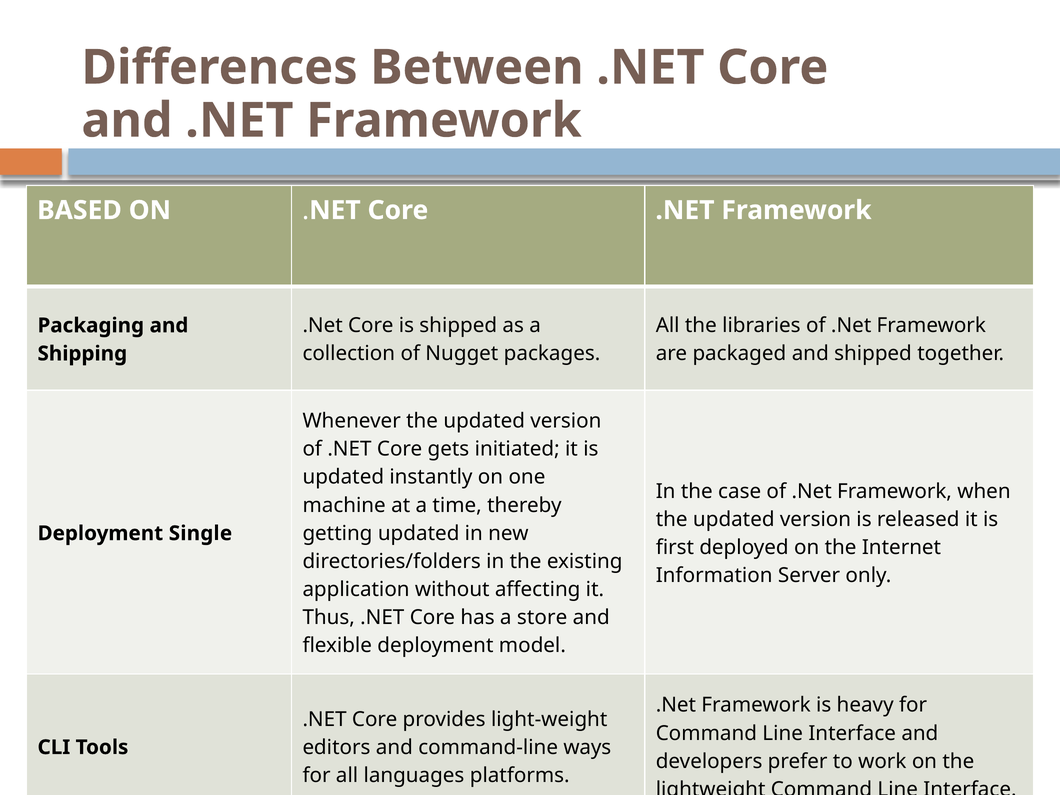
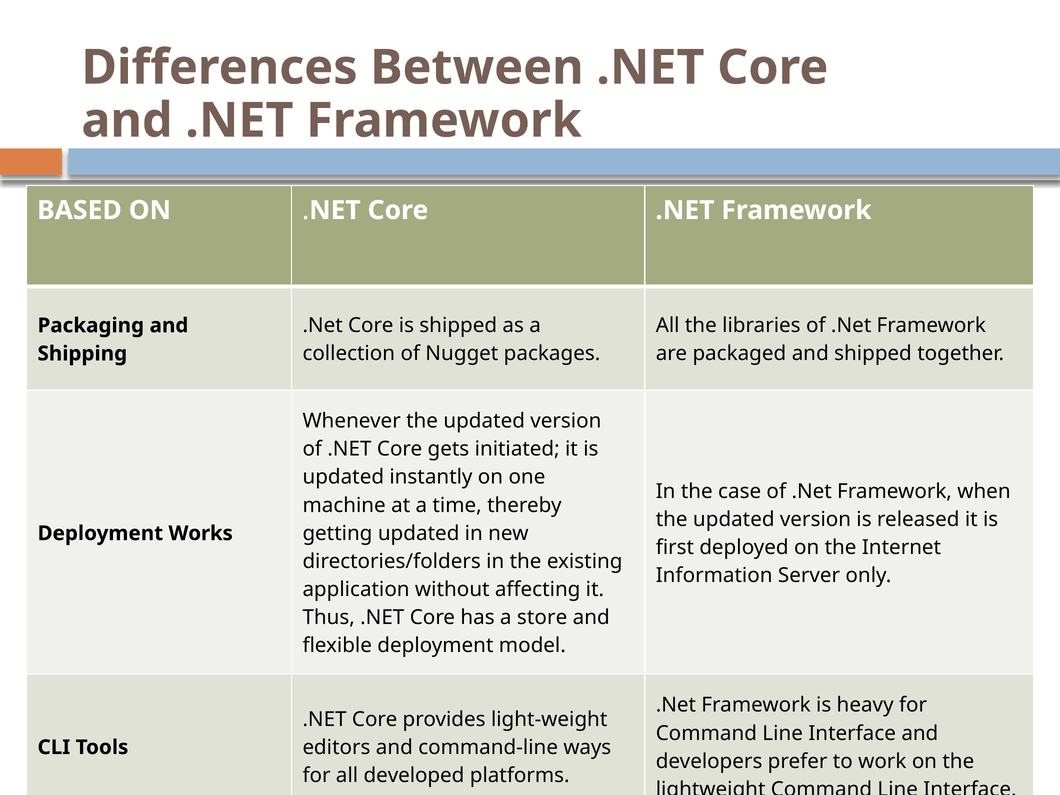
Single: Single -> Works
languages: languages -> developed
